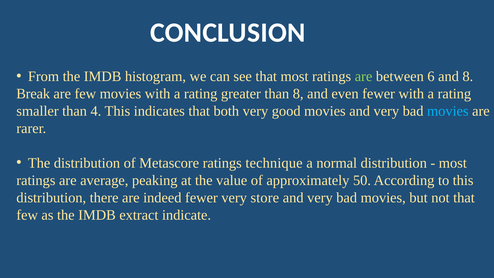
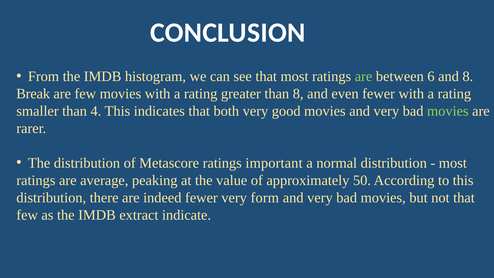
movies at (448, 111) colour: light blue -> light green
technique: technique -> important
store: store -> form
